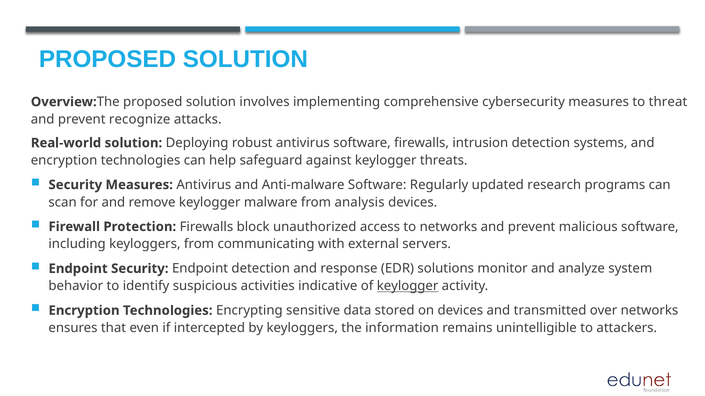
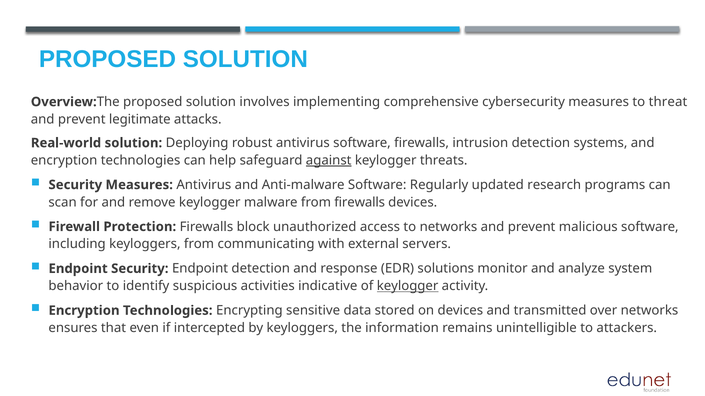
recognize: recognize -> legitimate
against underline: none -> present
from analysis: analysis -> firewalls
